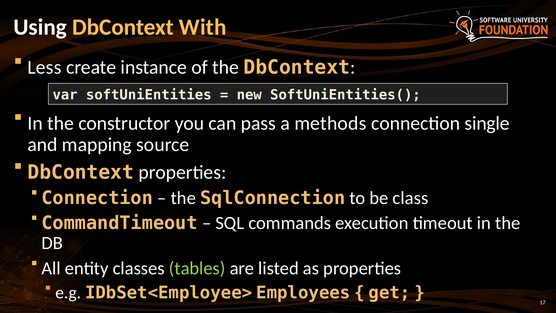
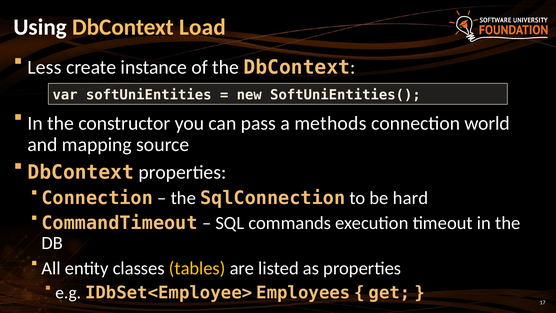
With: With -> Load
single: single -> world
class: class -> hard
tables colour: light green -> yellow
